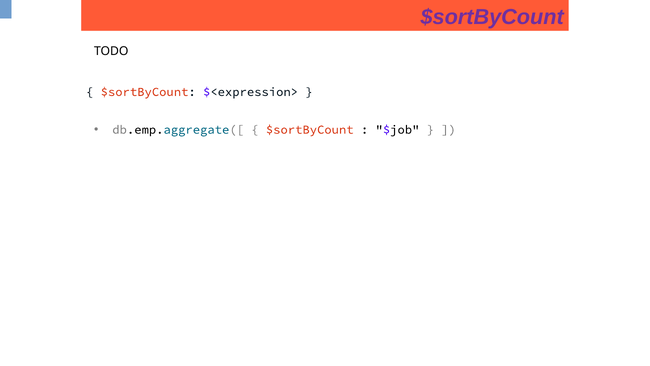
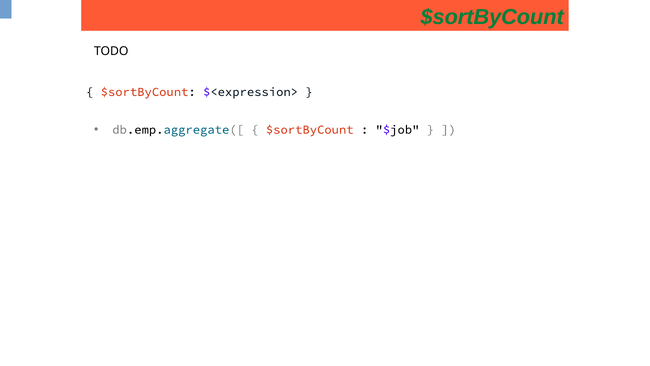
$sortByCount at (492, 17) colour: purple -> green
